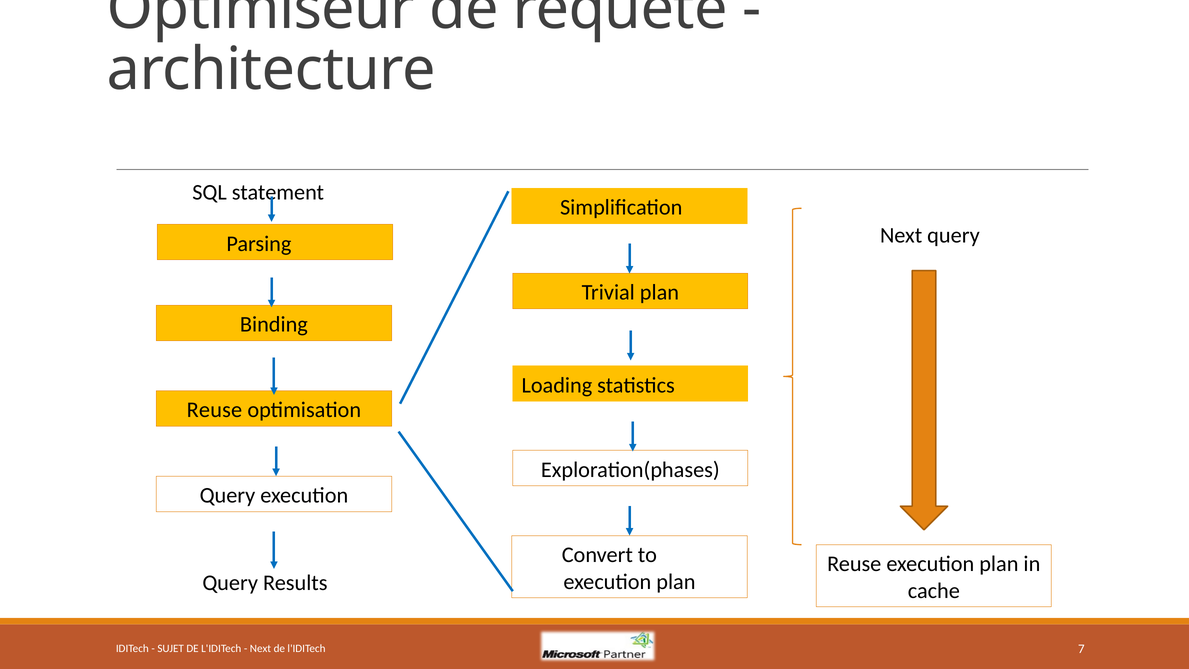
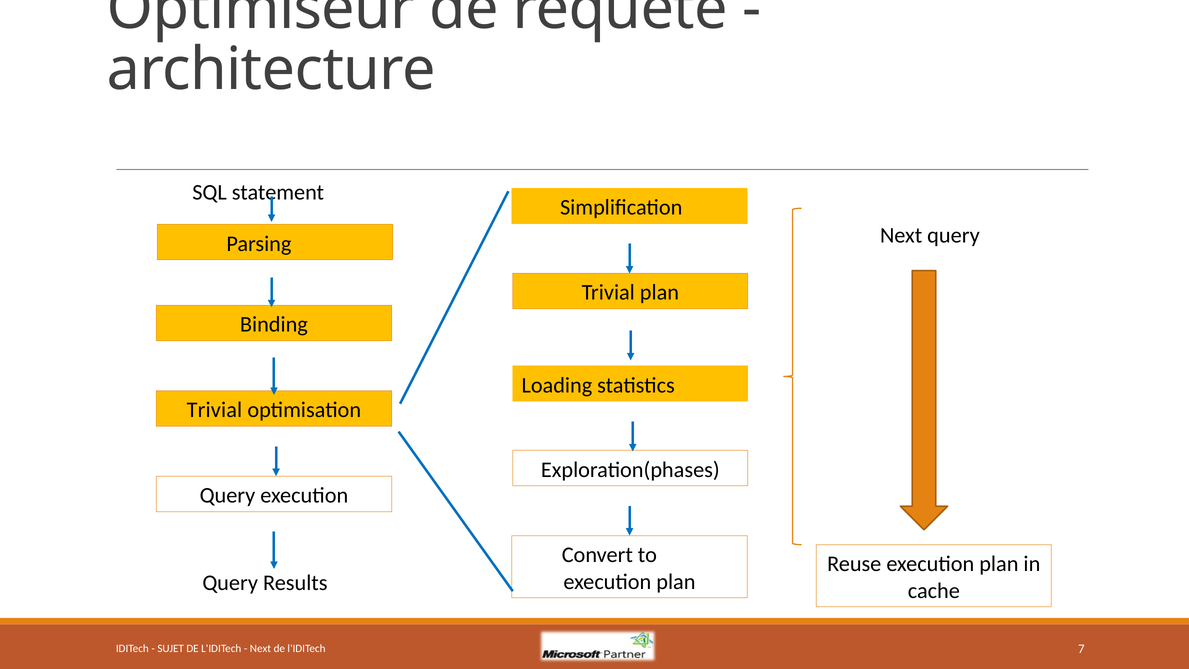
Reuse at (214, 410): Reuse -> Trivial
